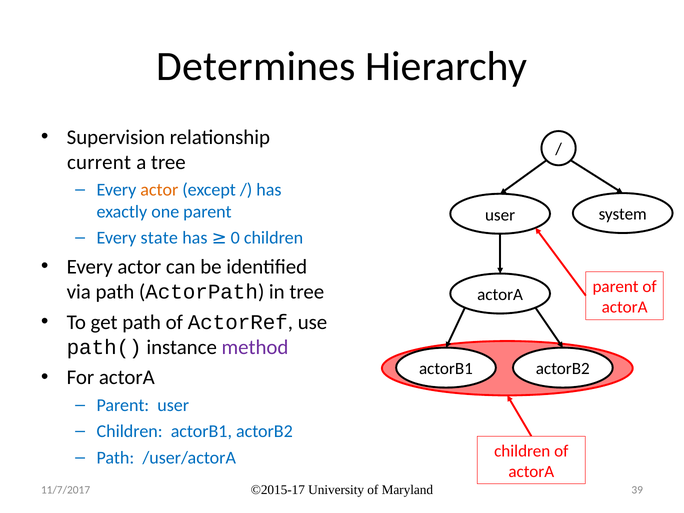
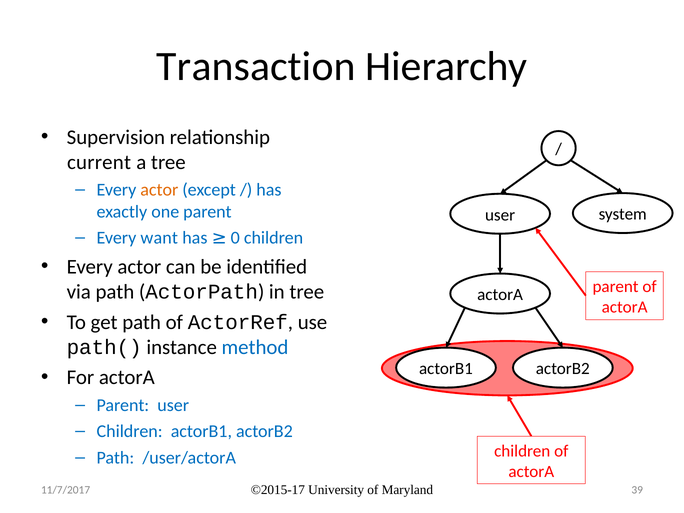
Determines: Determines -> Transaction
state: state -> want
method colour: purple -> blue
